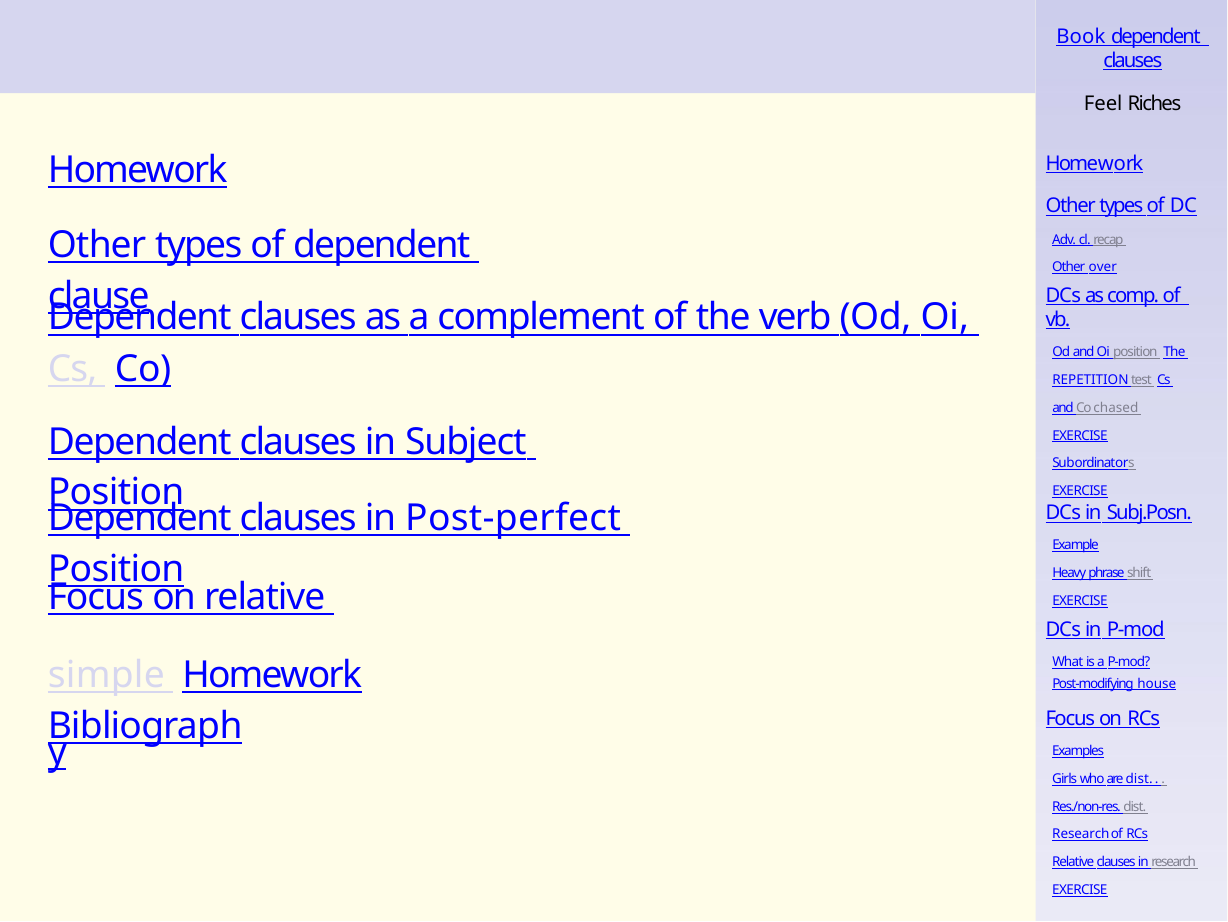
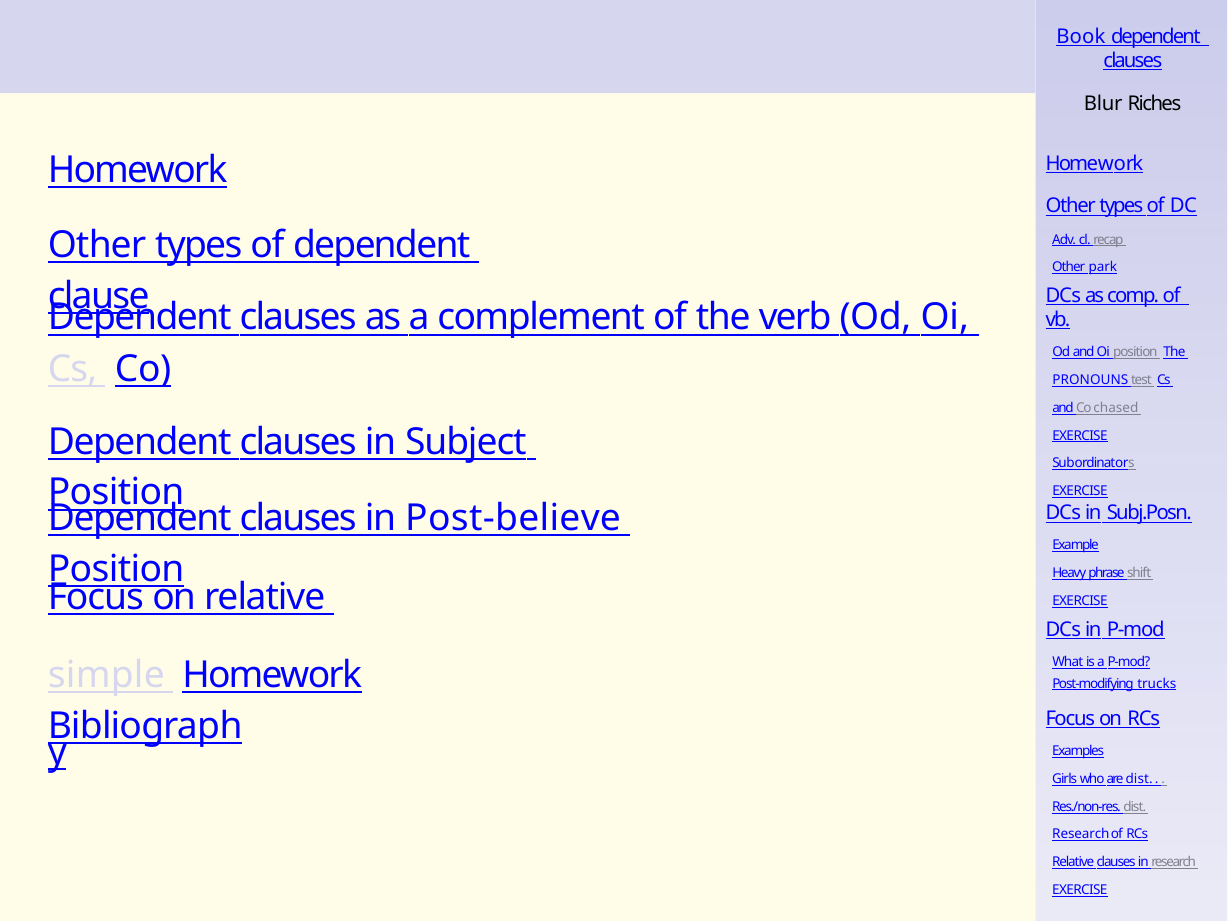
Feel: Feel -> Blur
over: over -> park
REPETITION: REPETITION -> PRONOUNS
Post-perfect: Post-perfect -> Post-believe
house: house -> trucks
